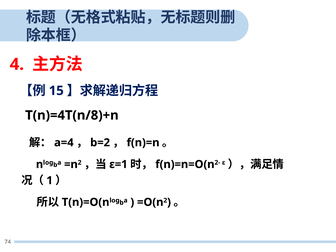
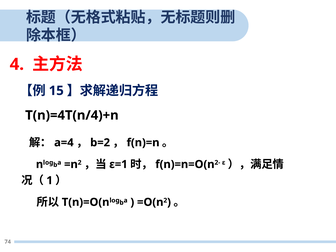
T(n)=4T(n/8)+n: T(n)=4T(n/8)+n -> T(n)=4T(n/4)+n
